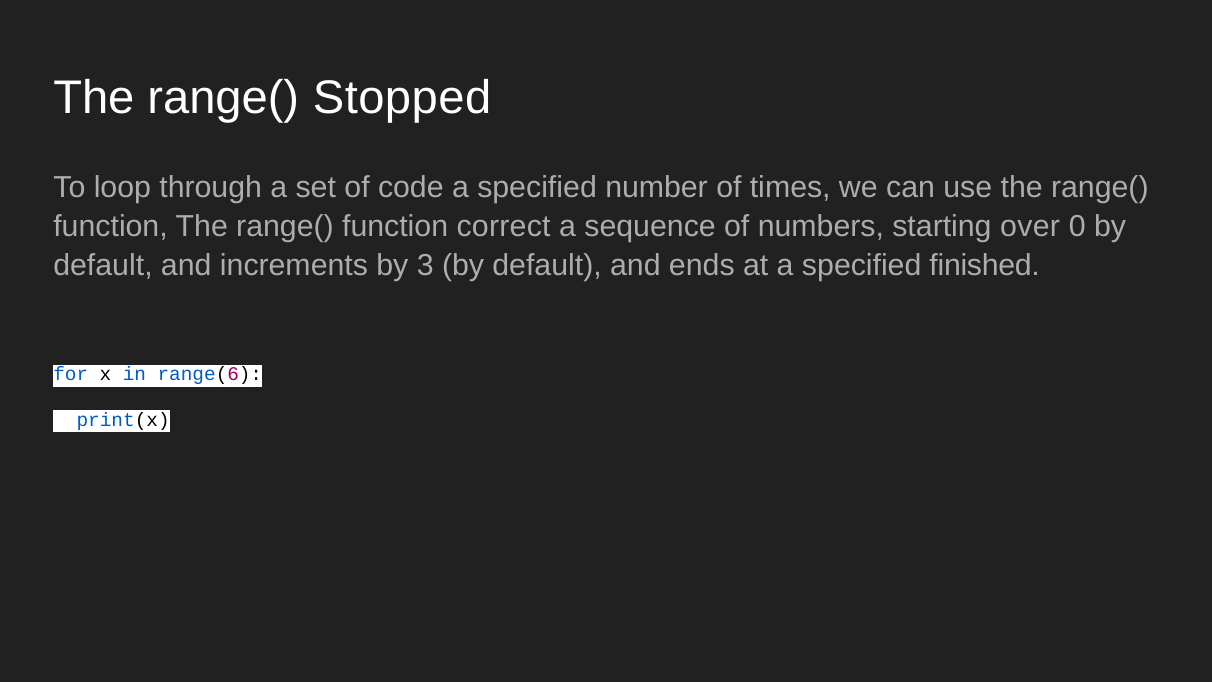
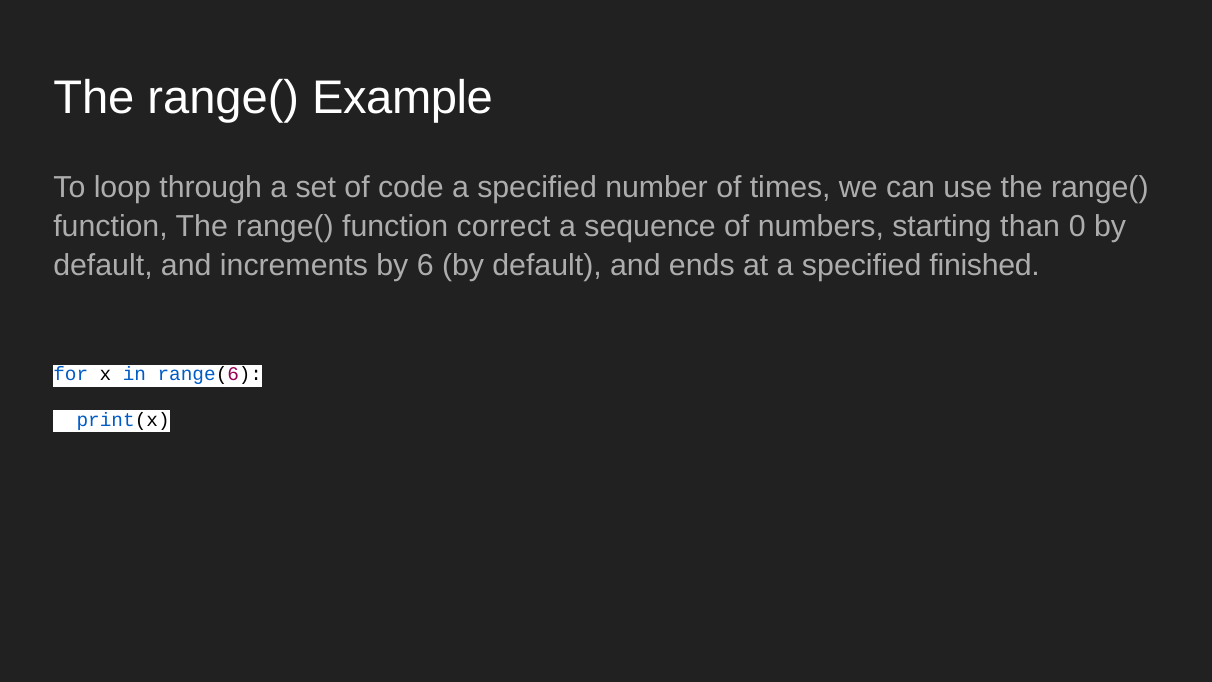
Stopped: Stopped -> Example
over: over -> than
3: 3 -> 6
